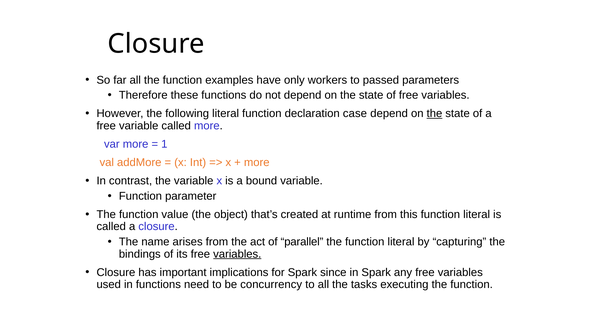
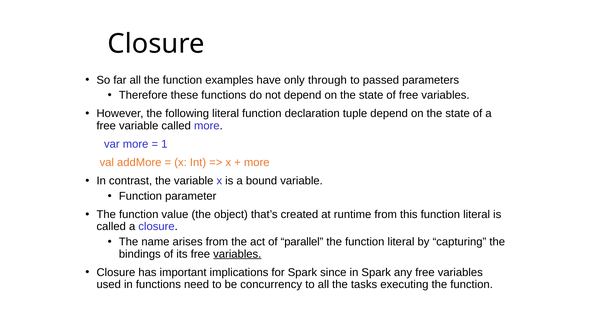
workers: workers -> through
case: case -> tuple
the at (434, 114) underline: present -> none
